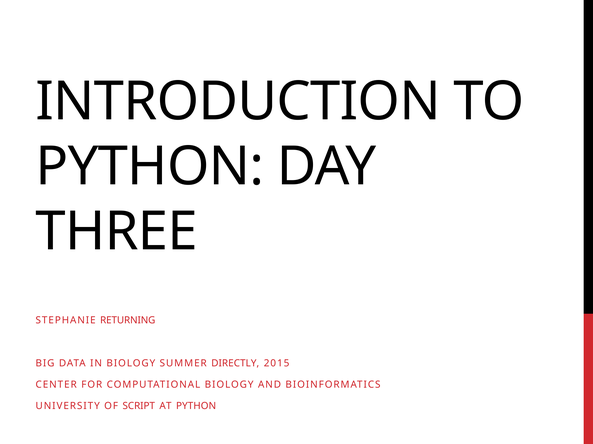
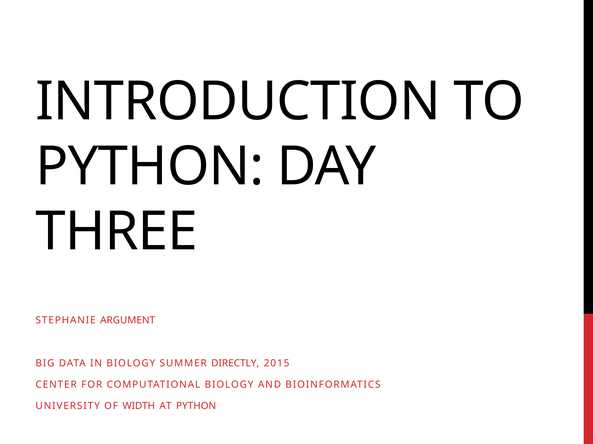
RETURNING: RETURNING -> ARGUMENT
SCRIPT: SCRIPT -> WIDTH
